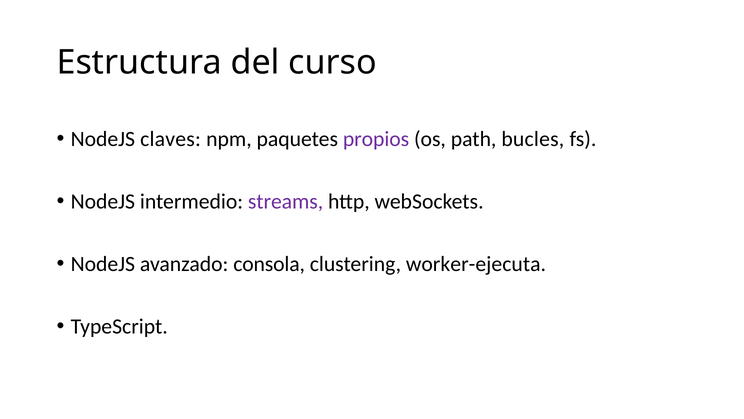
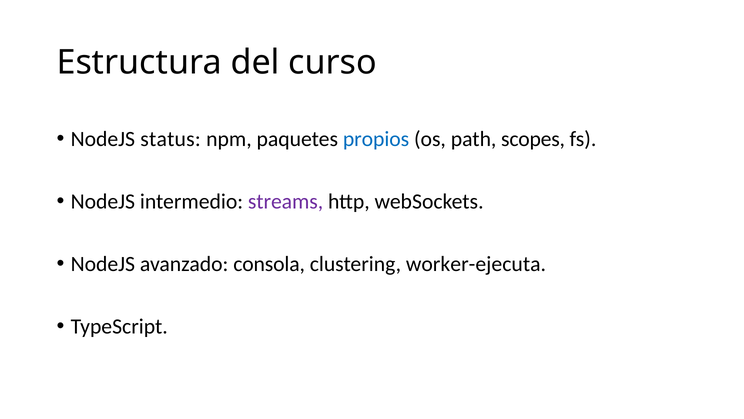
claves: claves -> status
propios colour: purple -> blue
bucles: bucles -> scopes
